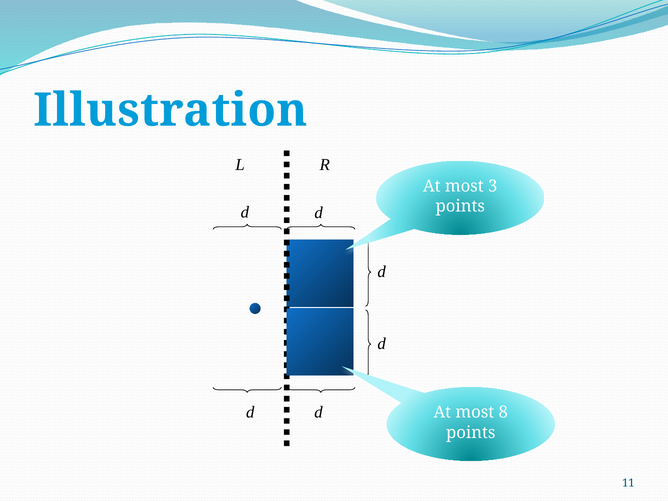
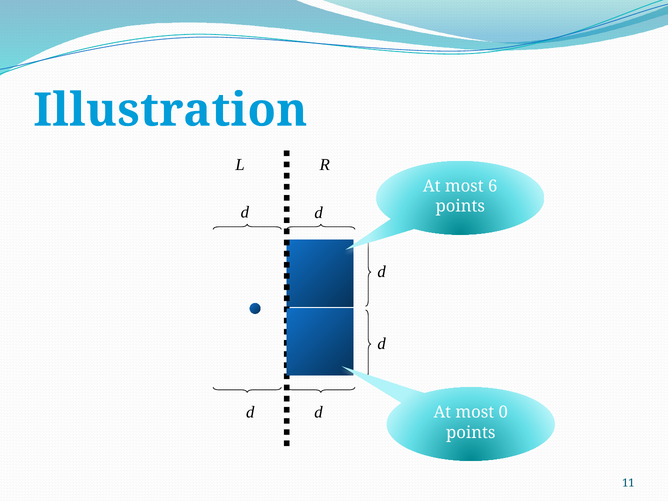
3: 3 -> 6
8: 8 -> 0
